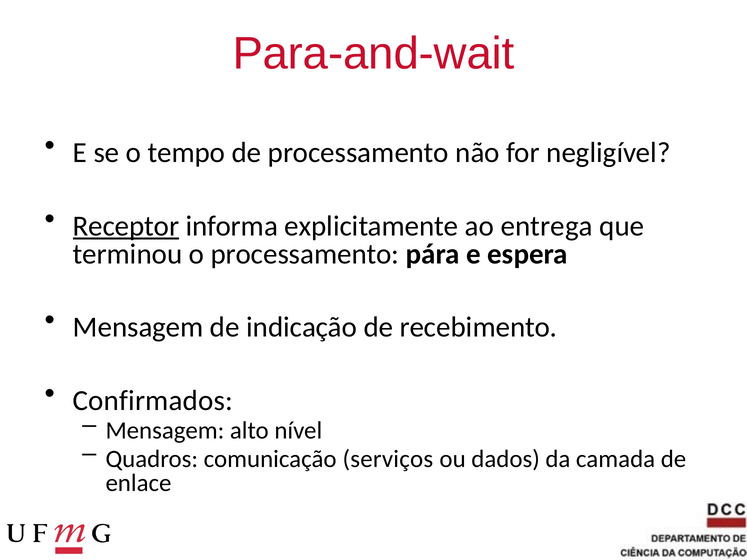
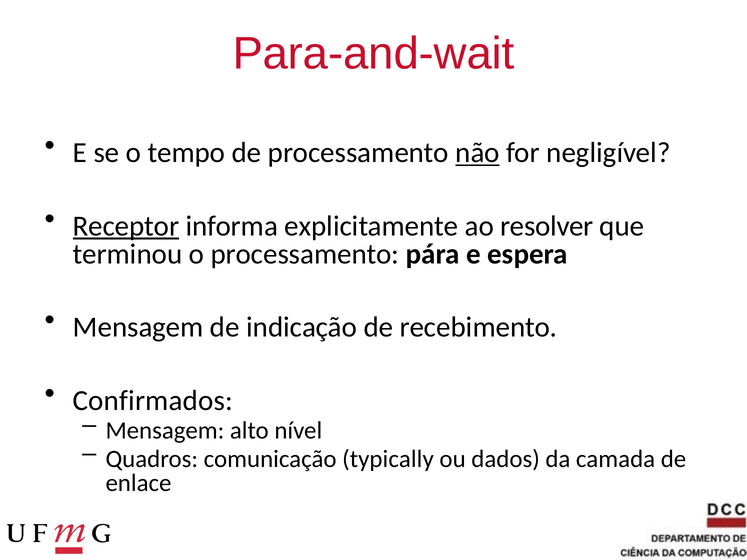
não underline: none -> present
entrega: entrega -> resolver
serviços: serviços -> typically
